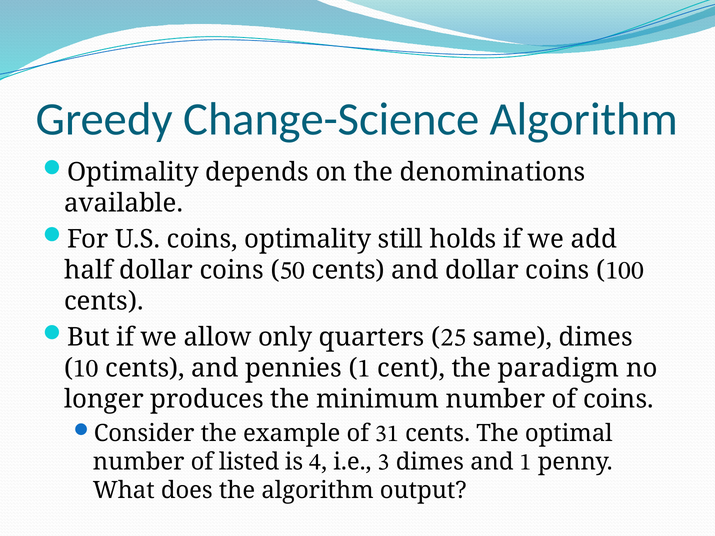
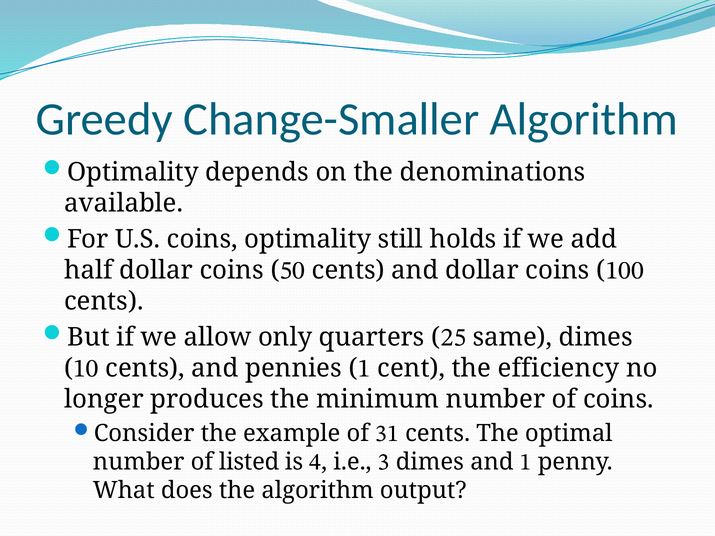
Change-Science: Change-Science -> Change-Smaller
paradigm: paradigm -> efficiency
